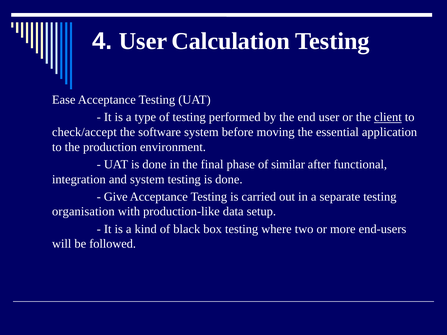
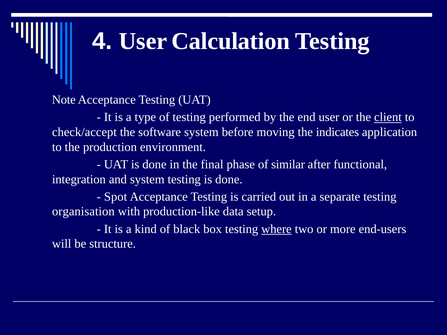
Ease: Ease -> Note
essential: essential -> indicates
Give: Give -> Spot
where underline: none -> present
followed: followed -> structure
